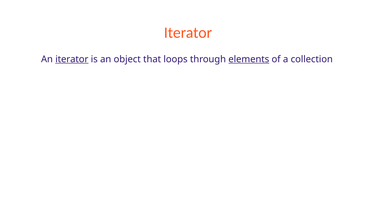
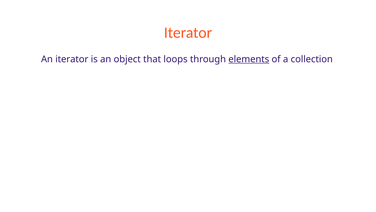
iterator at (72, 59) underline: present -> none
